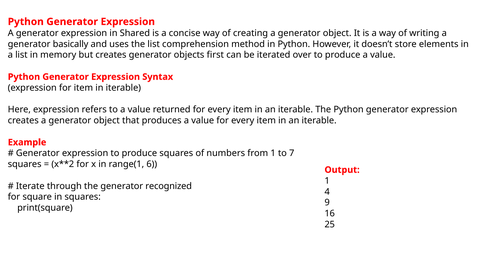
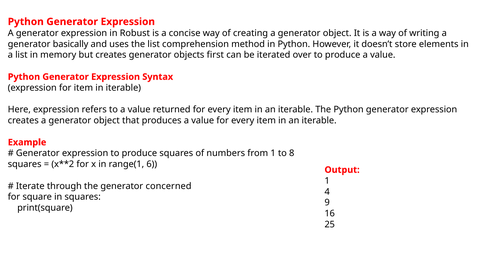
Shared: Shared -> Robust
7: 7 -> 8
recognized: recognized -> concerned
